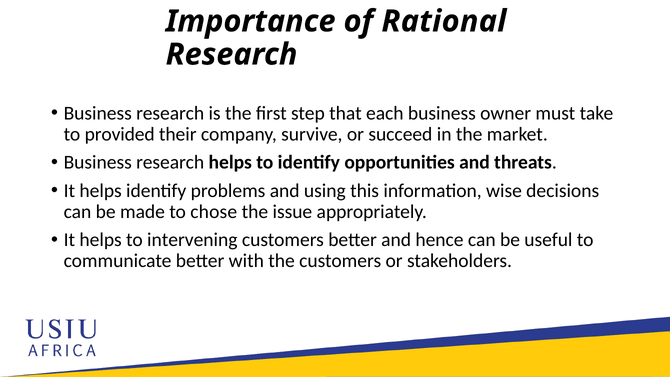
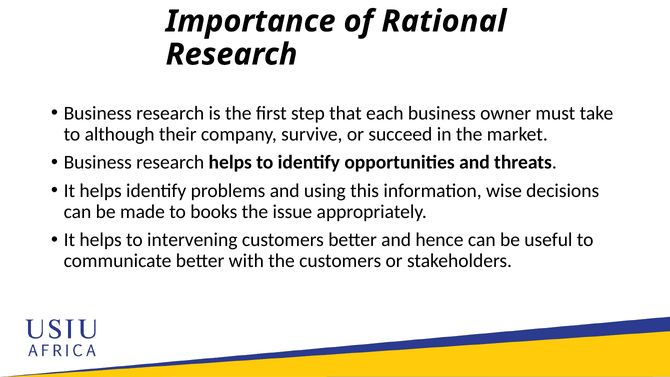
provided: provided -> although
chose: chose -> books
